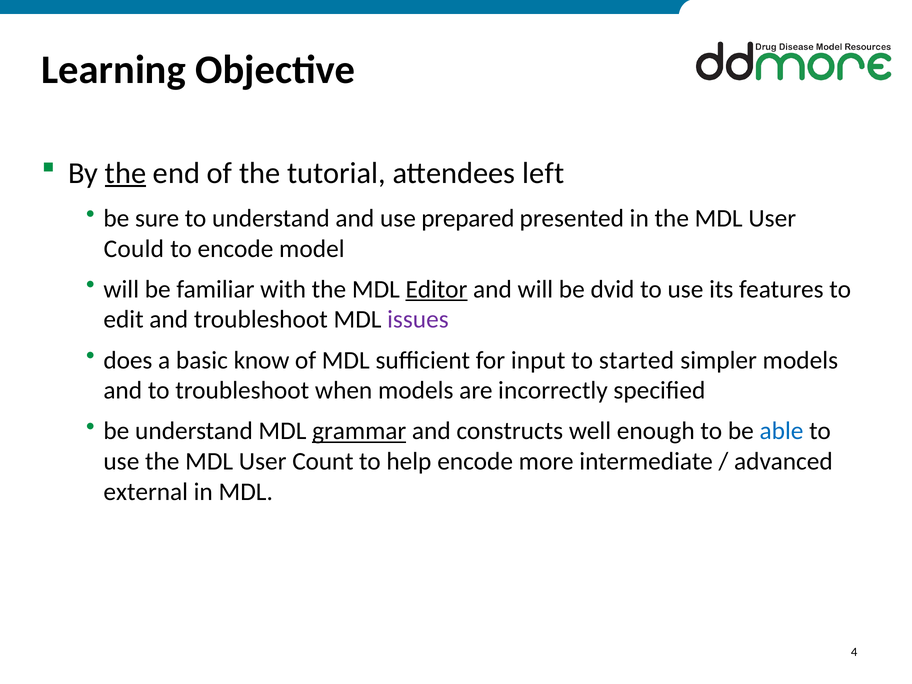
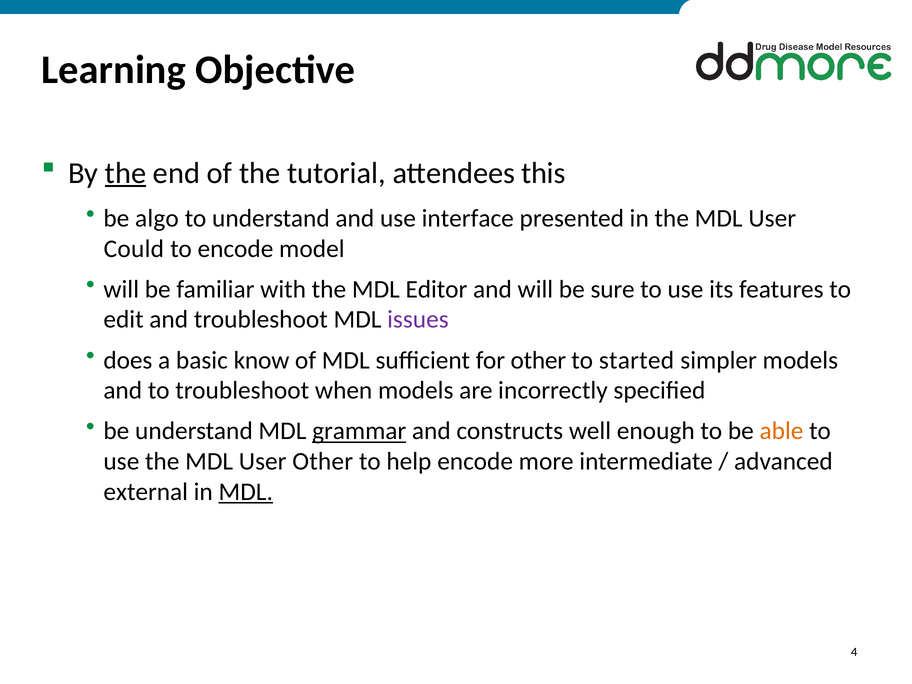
left: left -> this
sure: sure -> algo
prepared: prepared -> interface
Editor underline: present -> none
dvid: dvid -> sure
for input: input -> other
able colour: blue -> orange
User Count: Count -> Other
MDL at (246, 492) underline: none -> present
